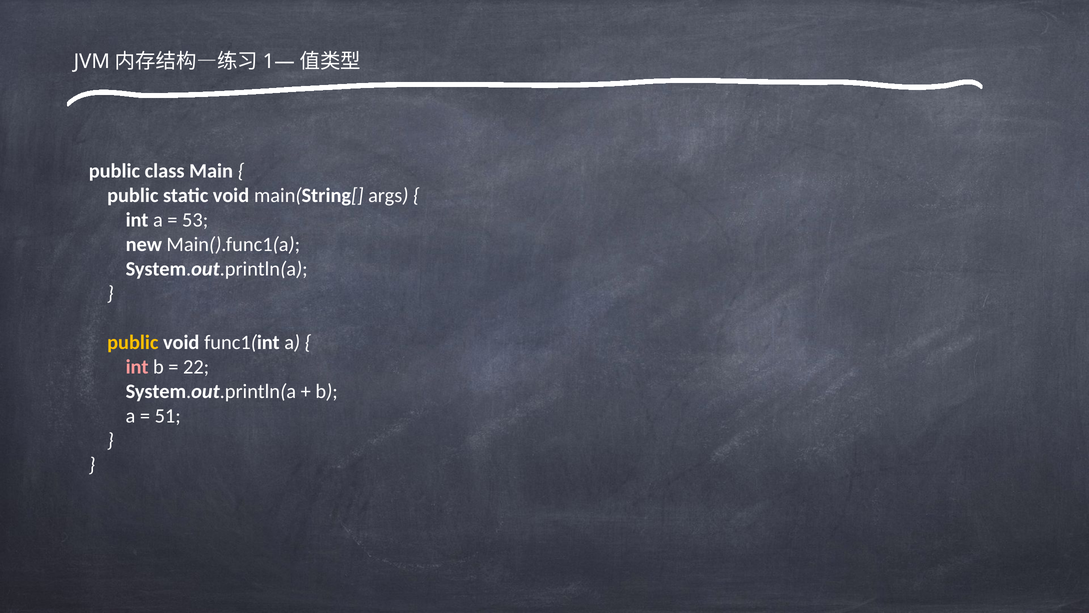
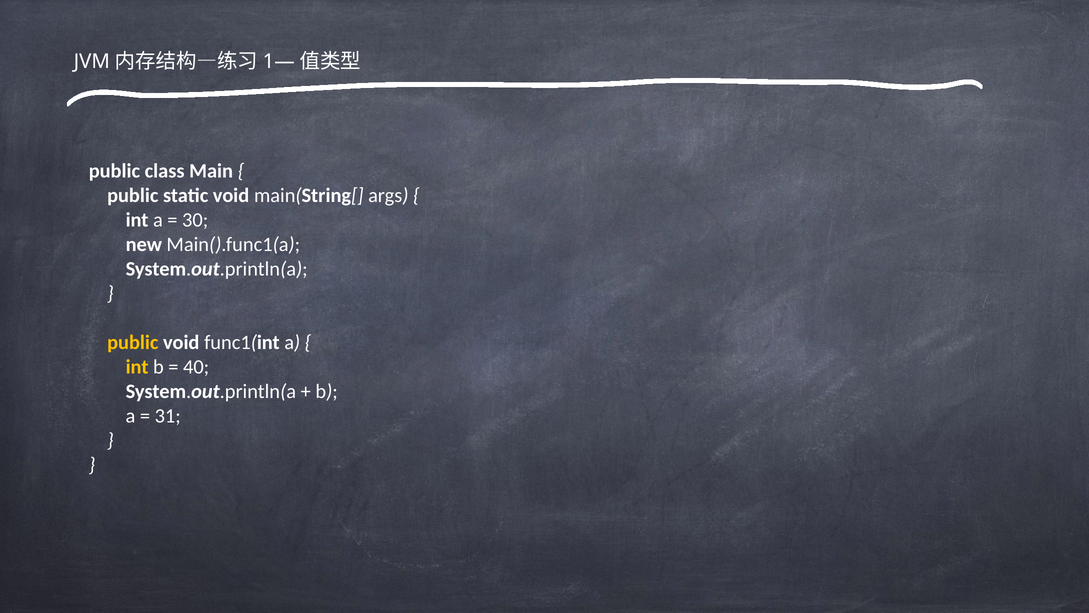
53: 53 -> 30
int at (137, 367) colour: pink -> yellow
22: 22 -> 40
51: 51 -> 31
